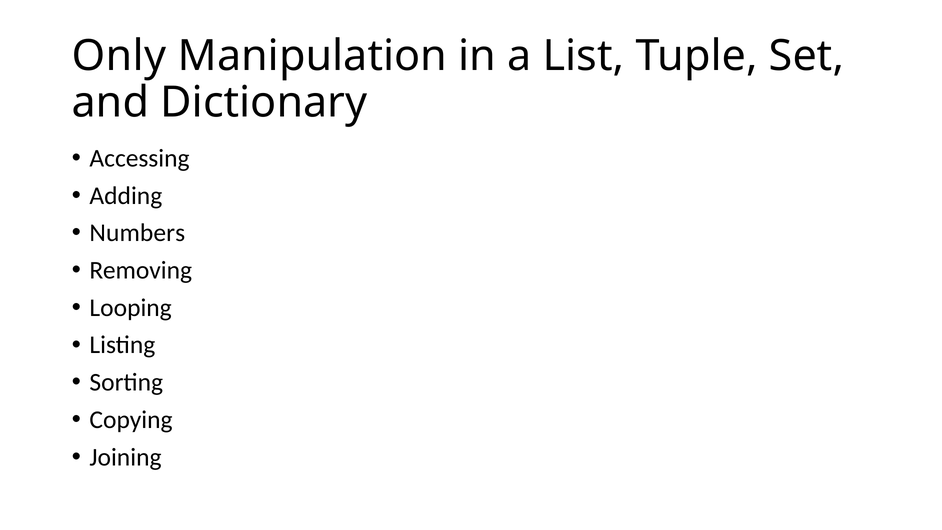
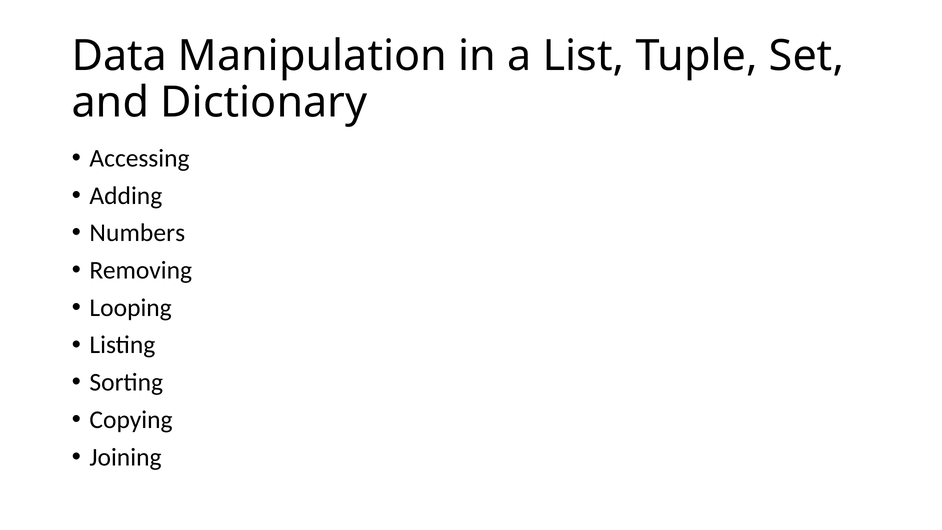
Only: Only -> Data
